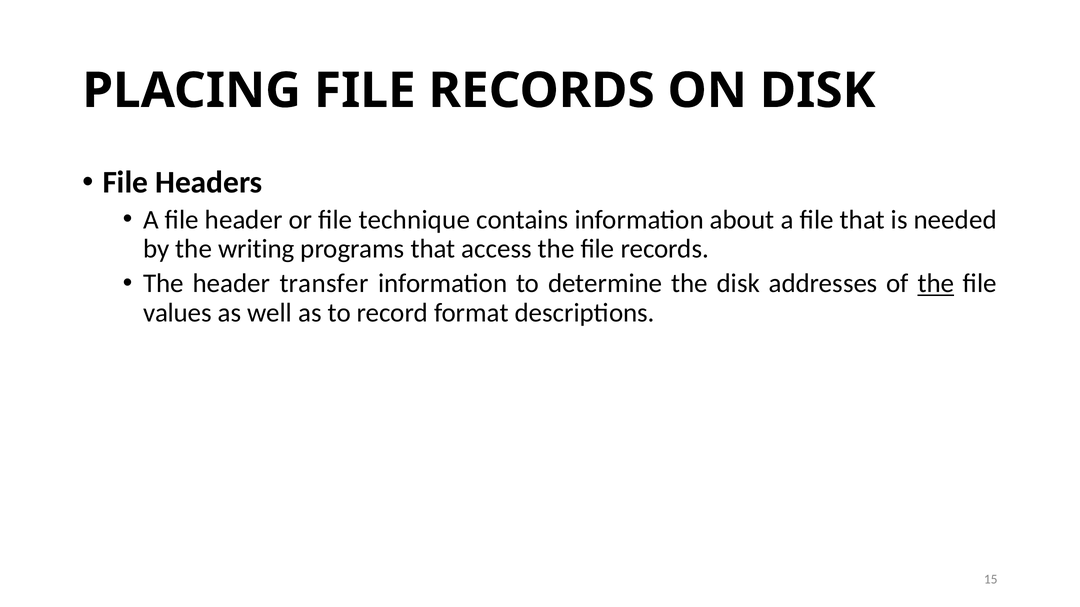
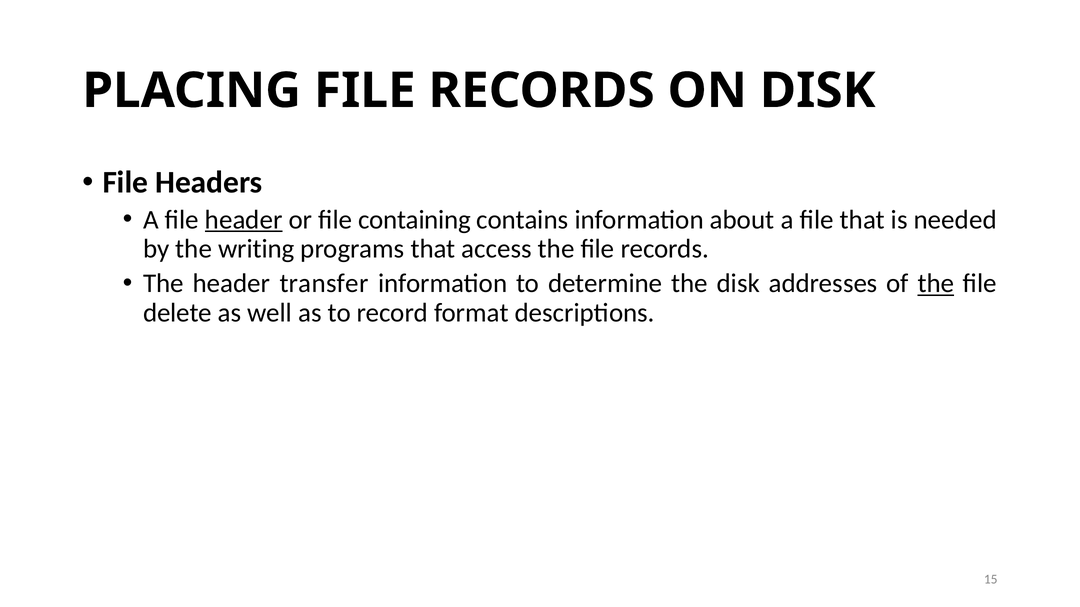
header at (244, 220) underline: none -> present
technique: technique -> containing
values: values -> delete
